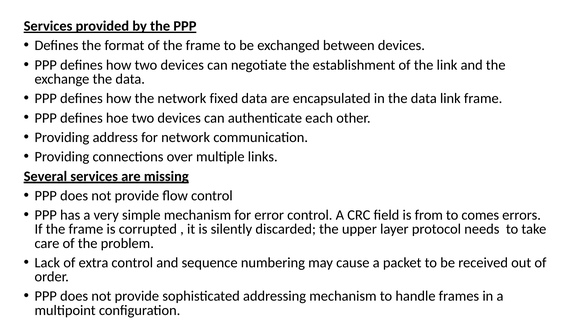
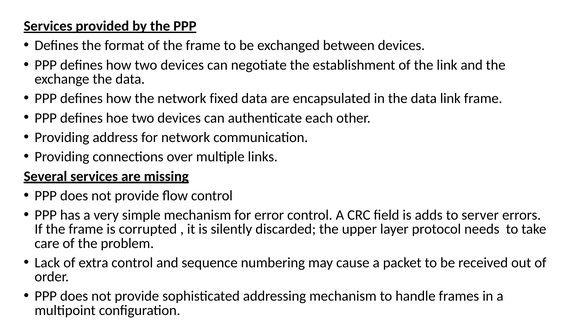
from: from -> adds
comes: comes -> server
